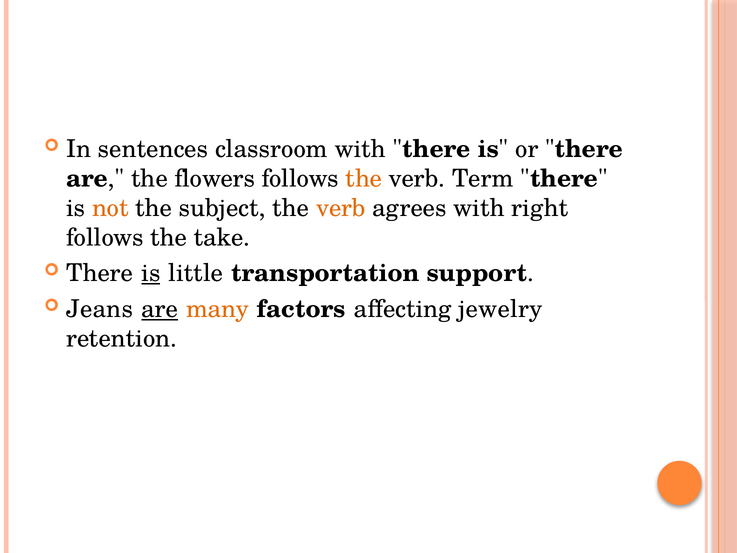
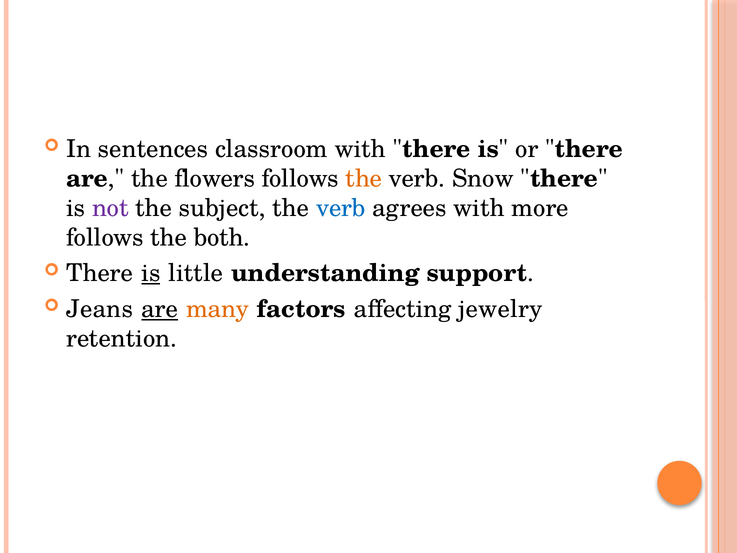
Term: Term -> Snow
not colour: orange -> purple
verb at (341, 208) colour: orange -> blue
right: right -> more
take: take -> both
transportation: transportation -> understanding
